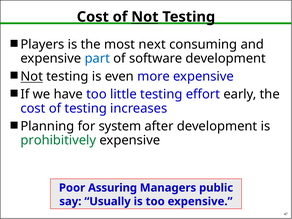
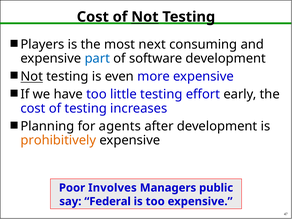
system: system -> agents
prohibitively colour: green -> orange
Assuring: Assuring -> Involves
Usually: Usually -> Federal
